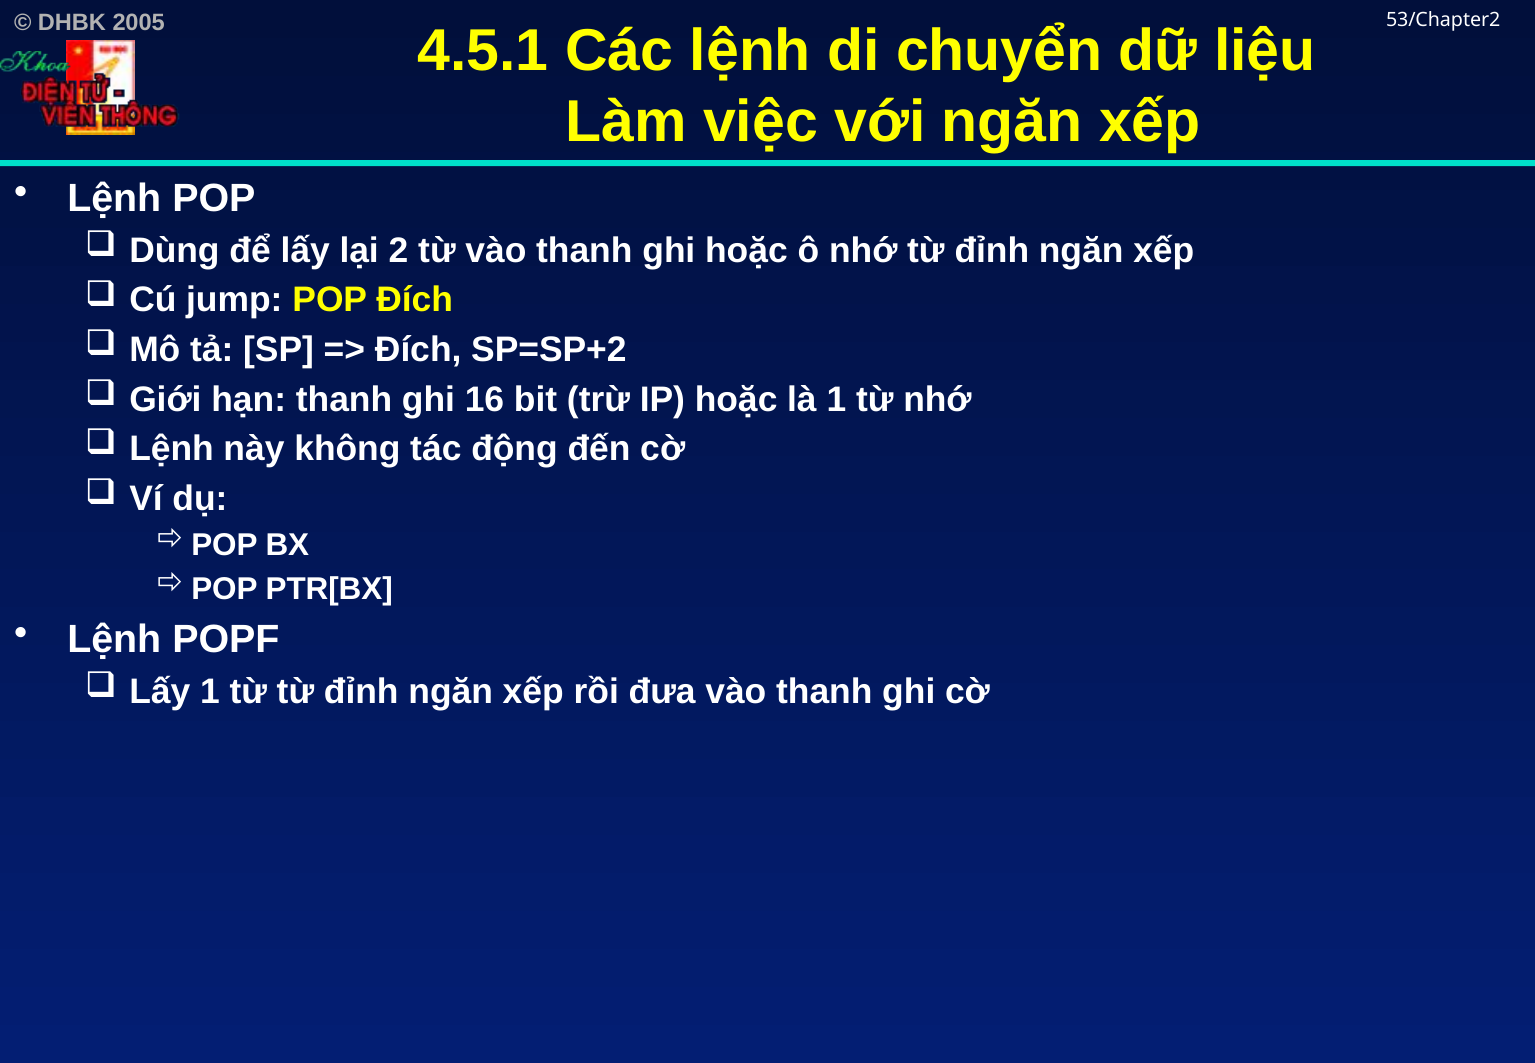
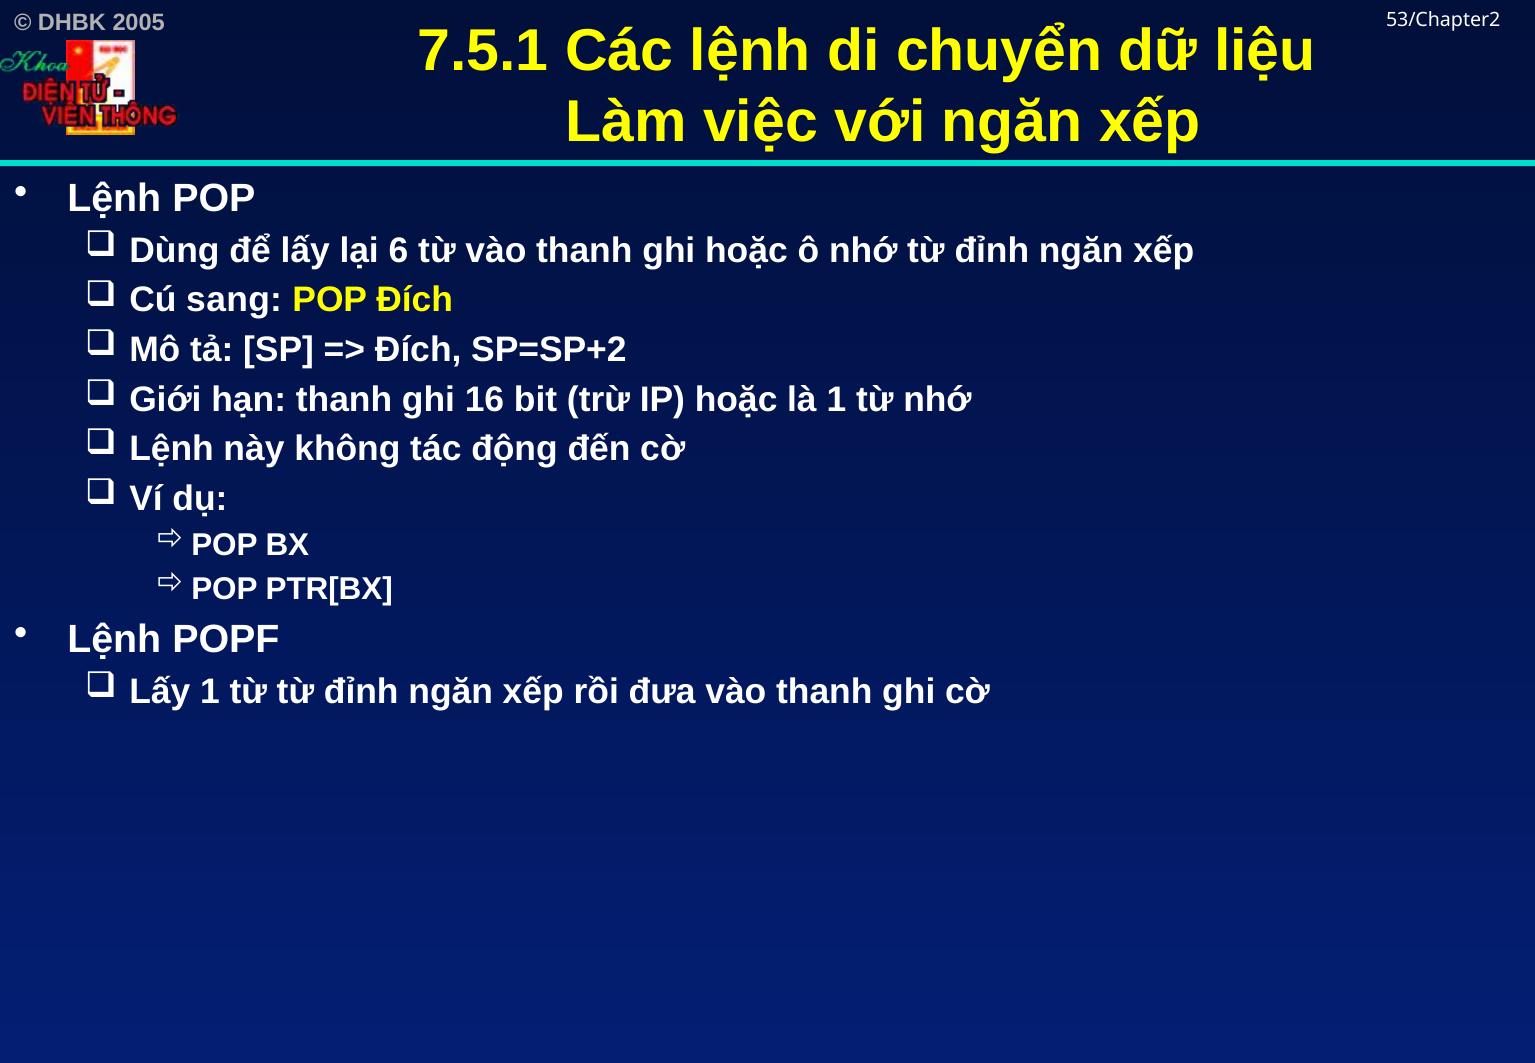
4.5.1: 4.5.1 -> 7.5.1
2: 2 -> 6
jump: jump -> sang
